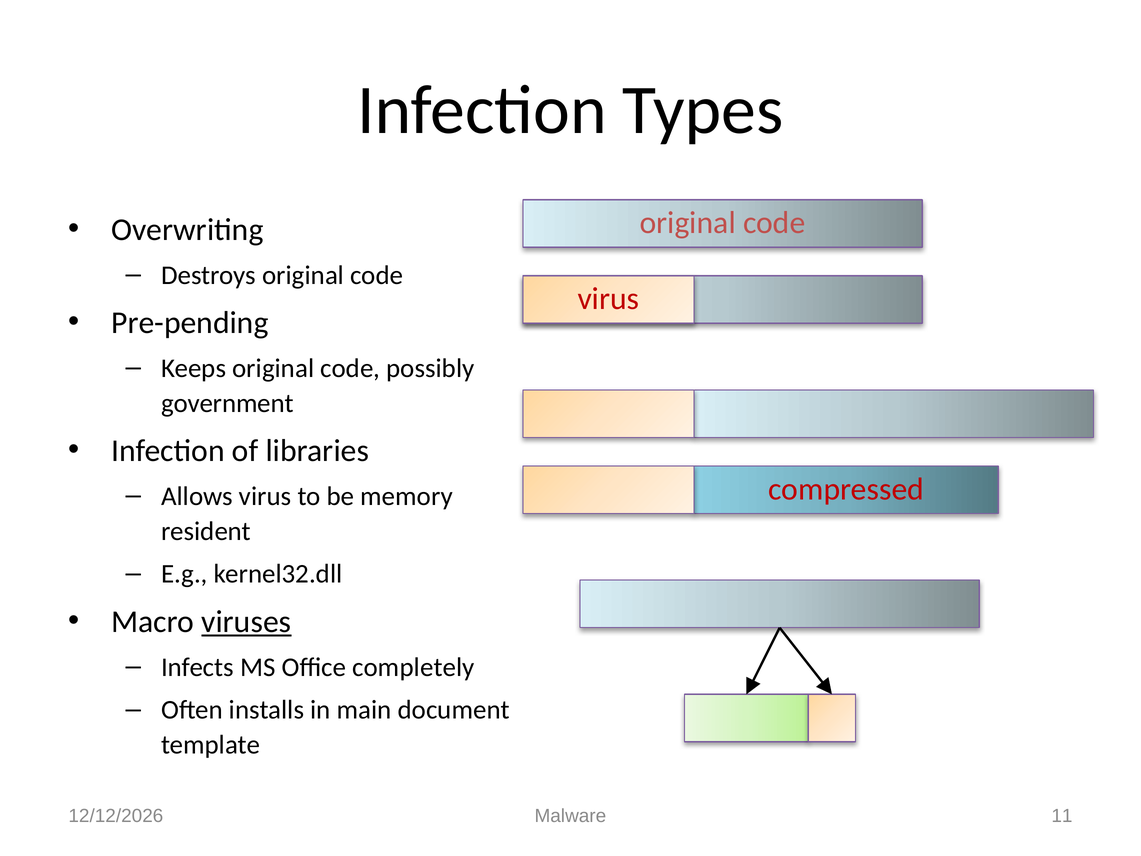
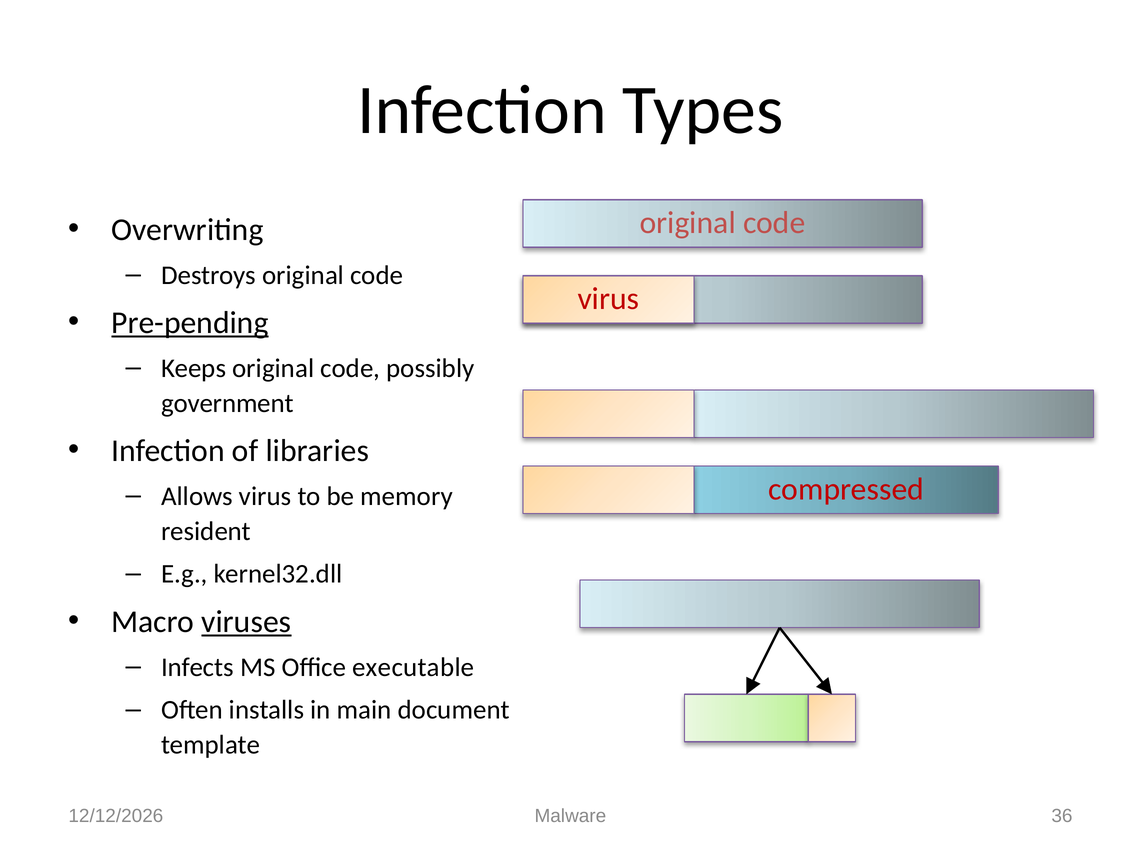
Pre-pending underline: none -> present
completely: completely -> executable
11: 11 -> 36
